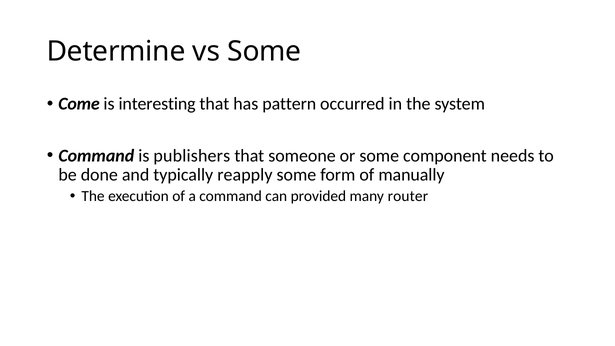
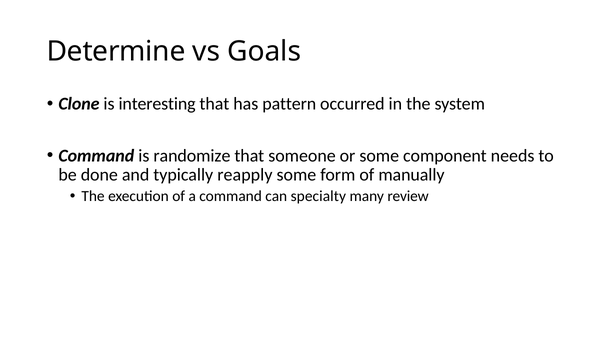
vs Some: Some -> Goals
Come: Come -> Clone
publishers: publishers -> randomize
provided: provided -> specialty
router: router -> review
